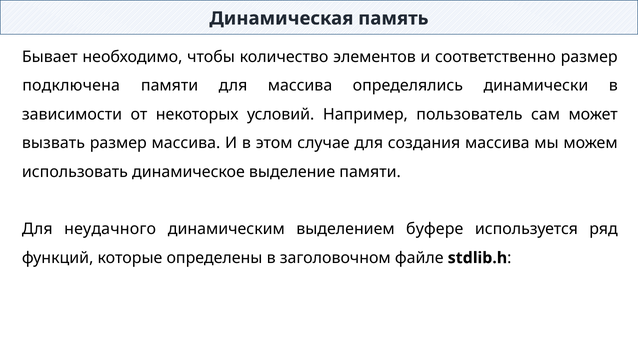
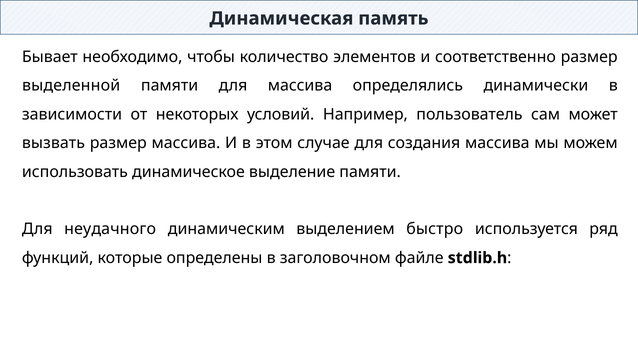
подключена: подключена -> выделенной
буфере: буфере -> быстро
